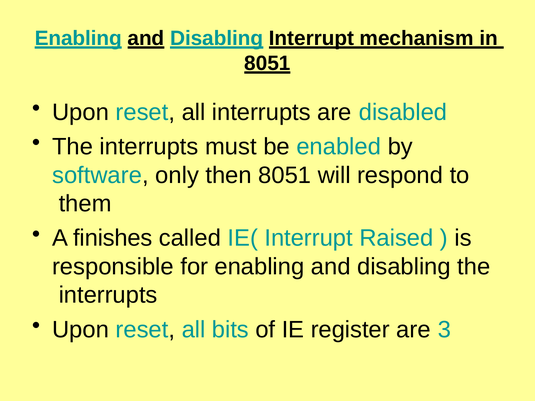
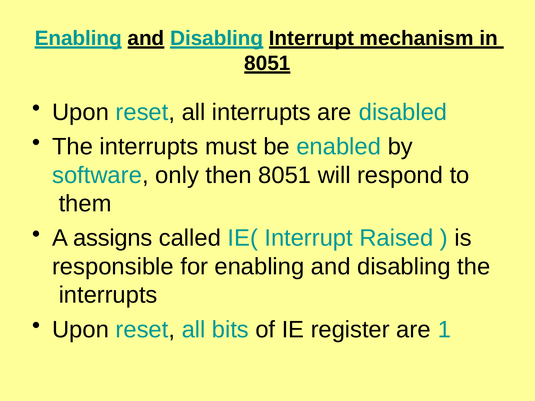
finishes: finishes -> assigns
3: 3 -> 1
